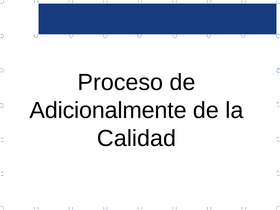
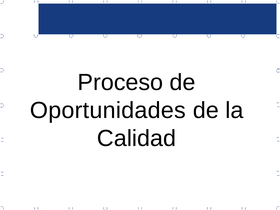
Adicionalmente: Adicionalmente -> Oportunidades
